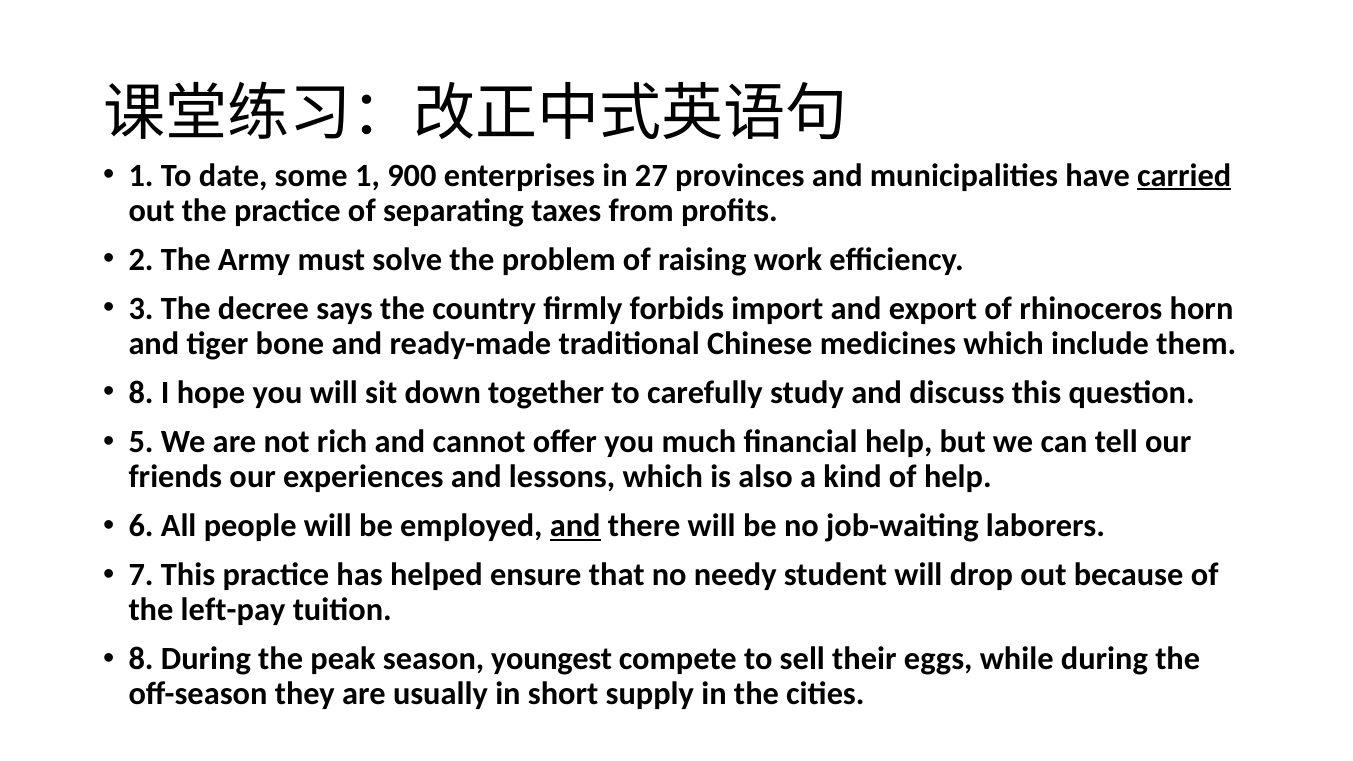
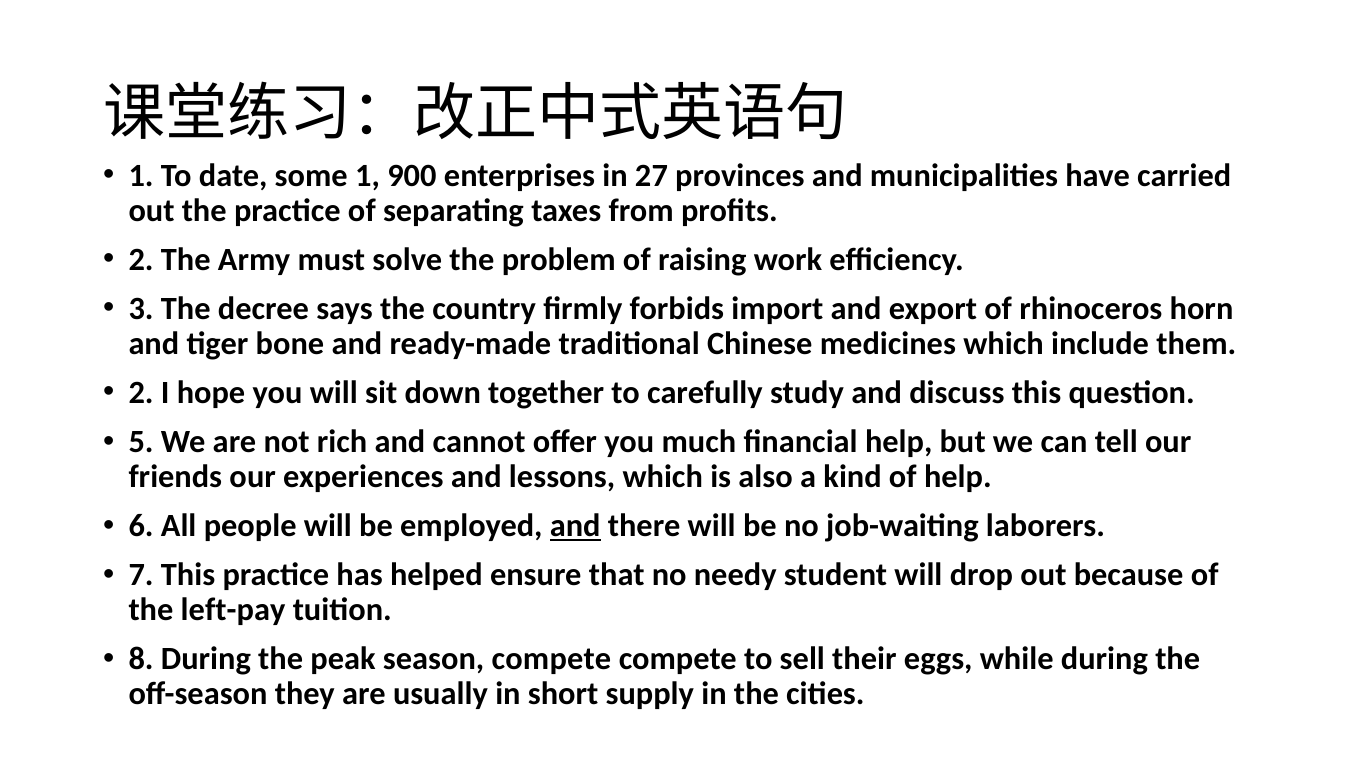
carried underline: present -> none
8 at (141, 393): 8 -> 2
season youngest: youngest -> compete
